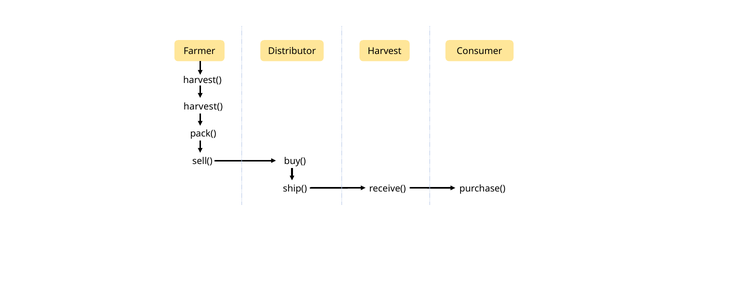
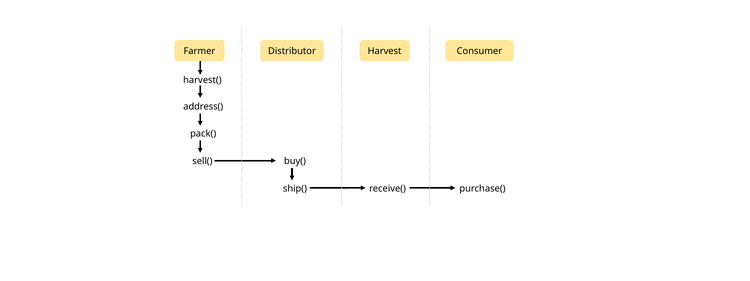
harvest( at (203, 106): harvest( -> address(
